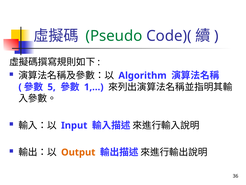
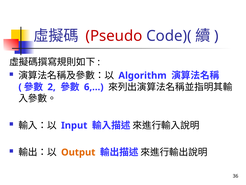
Pseudo colour: green -> red
5: 5 -> 2
1,…: 1,… -> 6,…
